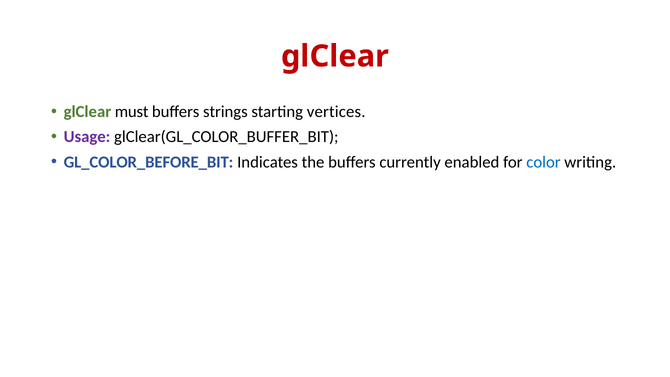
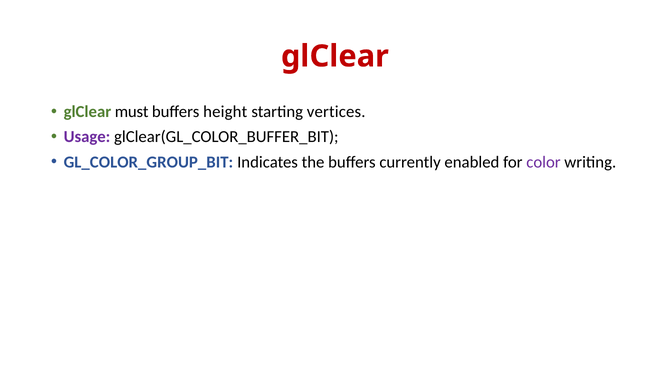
strings: strings -> height
GL_COLOR_BEFORE_BIT: GL_COLOR_BEFORE_BIT -> GL_COLOR_GROUP_BIT
color colour: blue -> purple
